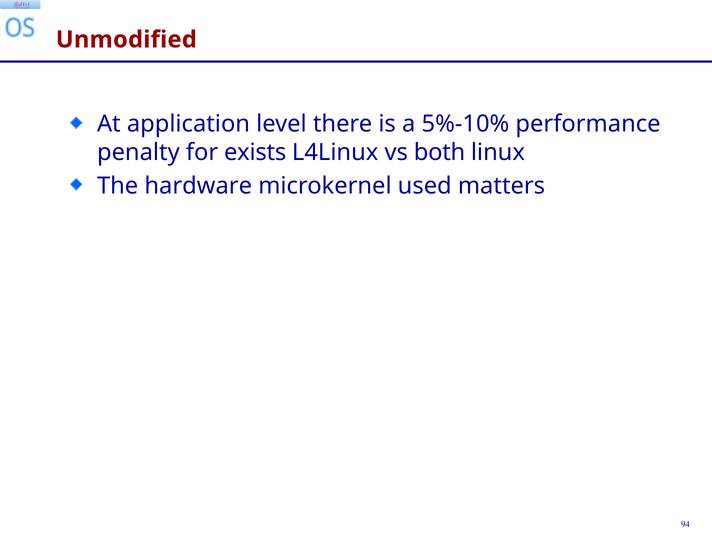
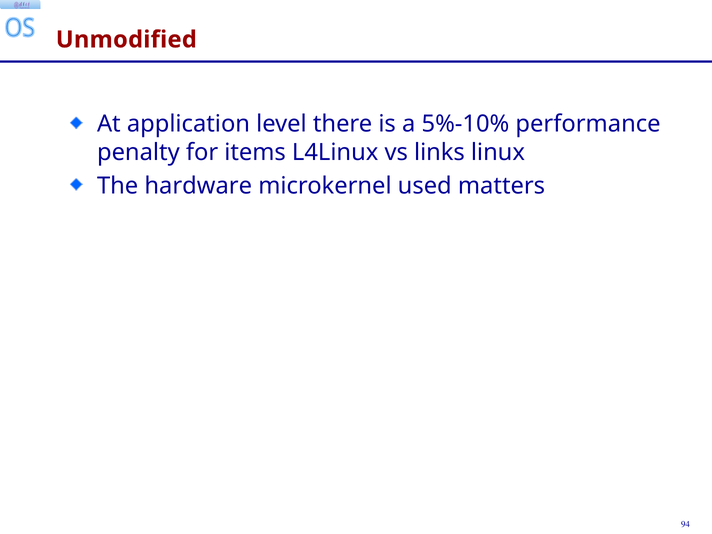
exists: exists -> items
both: both -> links
